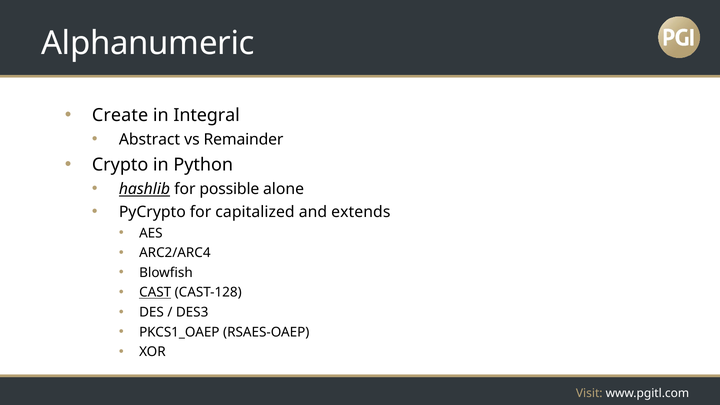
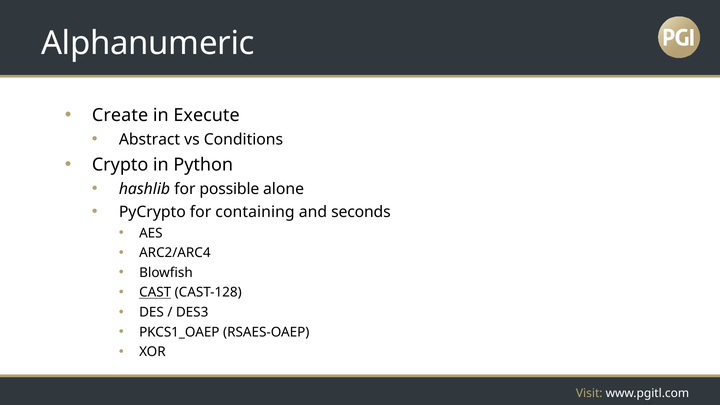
Integral: Integral -> Execute
Remainder: Remainder -> Conditions
hashlib underline: present -> none
capitalized: capitalized -> containing
extends: extends -> seconds
